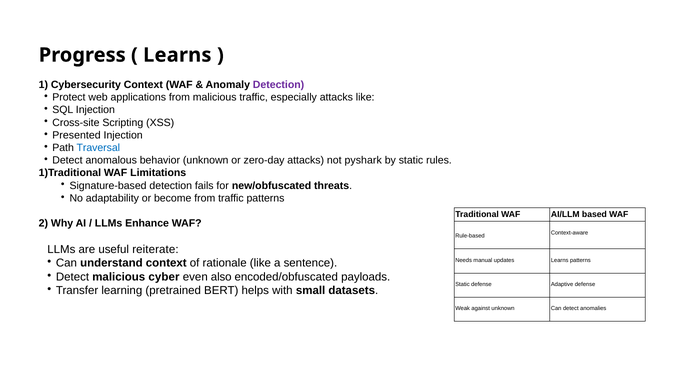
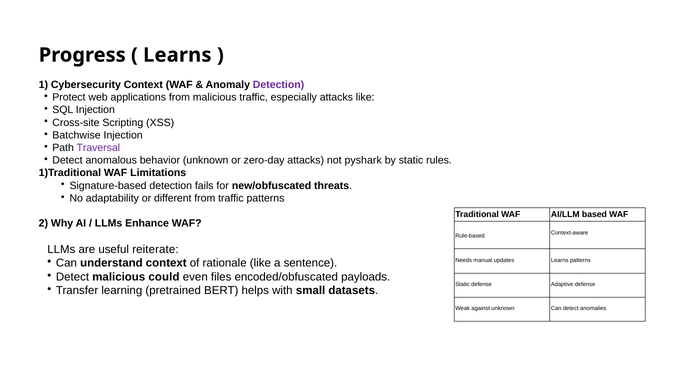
Presented: Presented -> Batchwise
Traversal colour: blue -> purple
become: become -> different
cyber: cyber -> could
also: also -> files
